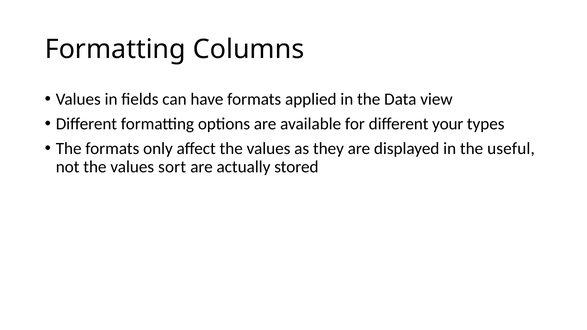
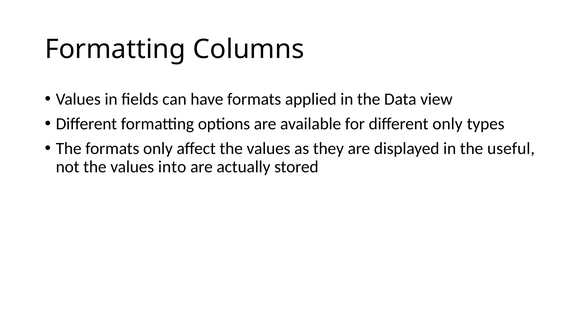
different your: your -> only
sort: sort -> into
